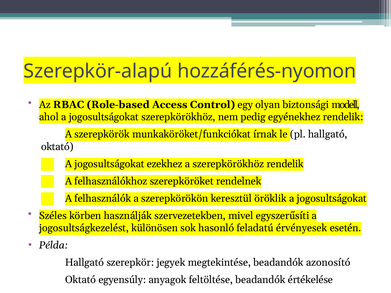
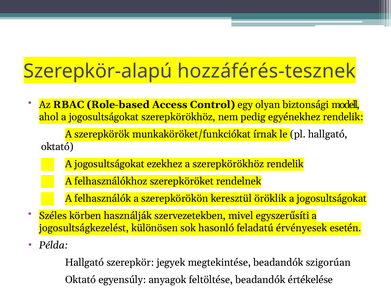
hozzáférés-nyomon: hozzáférés-nyomon -> hozzáférés-tesznek
azonosító: azonosító -> szigorúan
